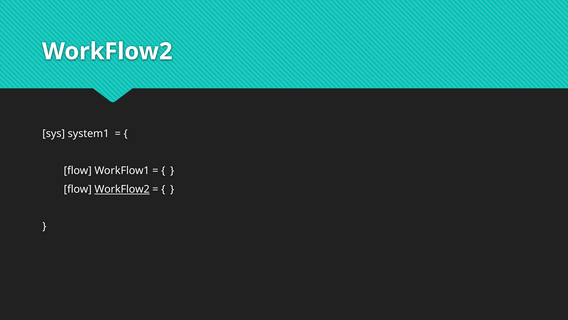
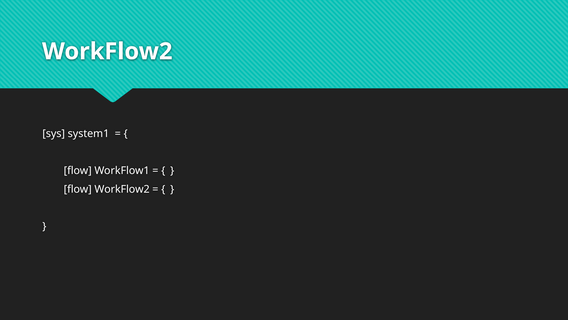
WorkFlow2 at (122, 189) underline: present -> none
